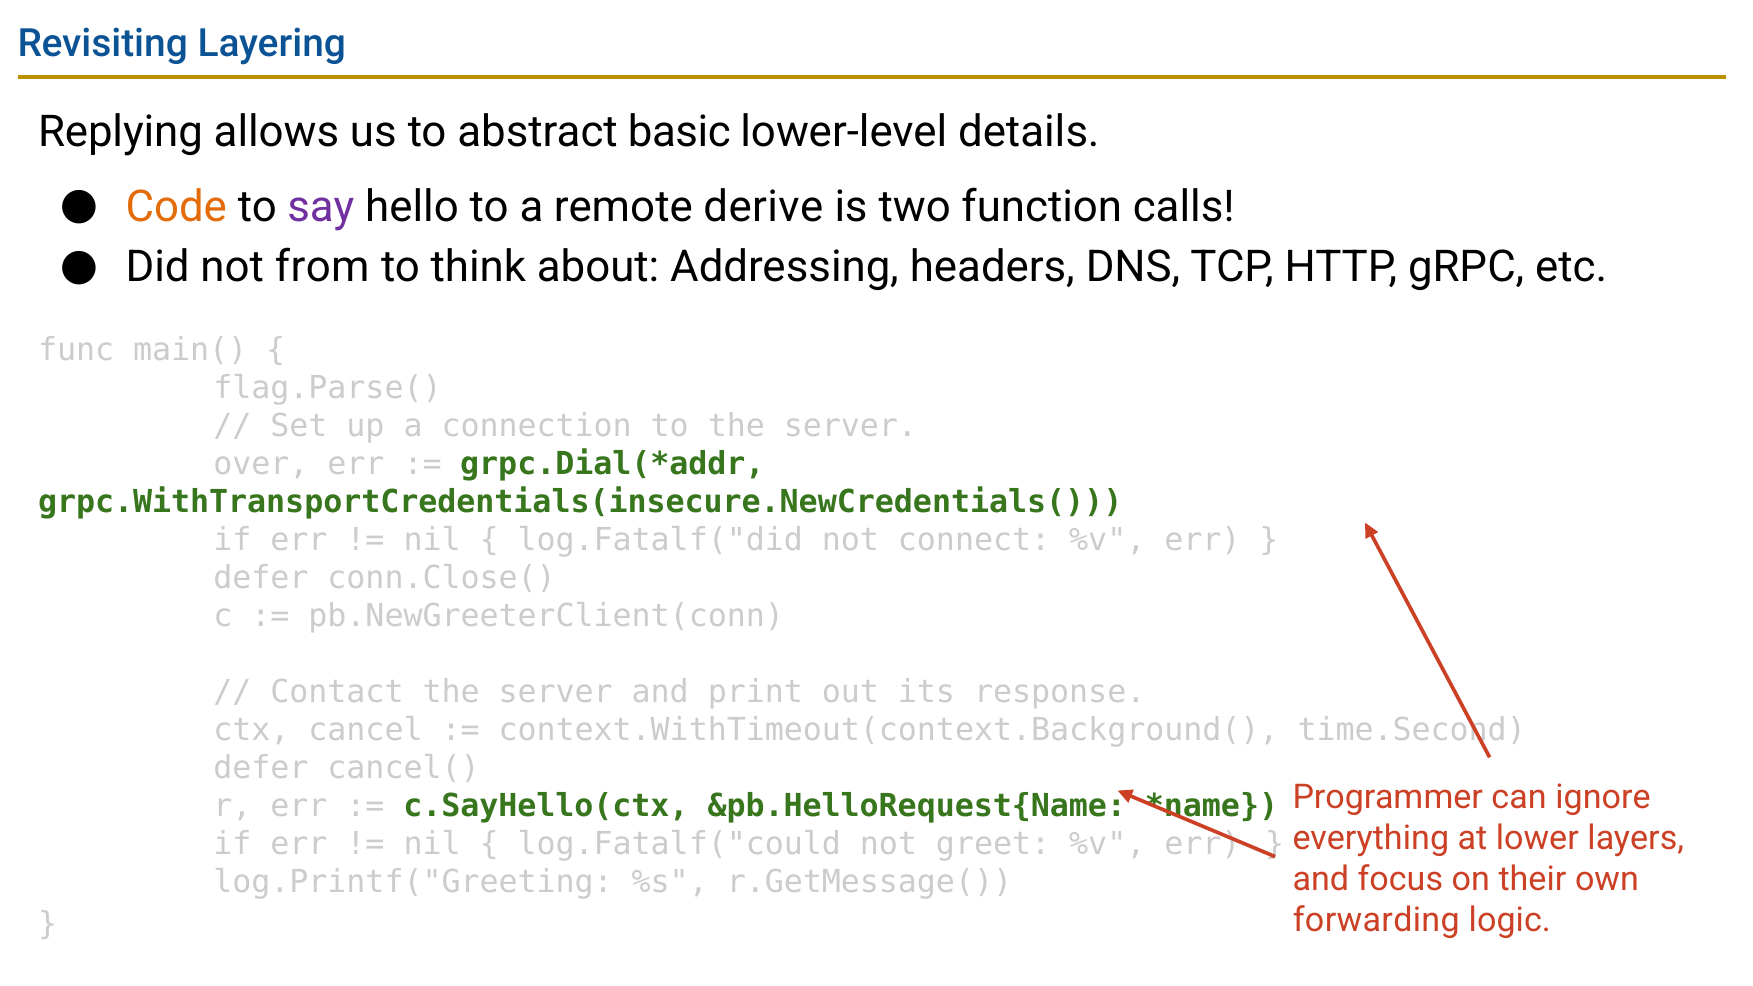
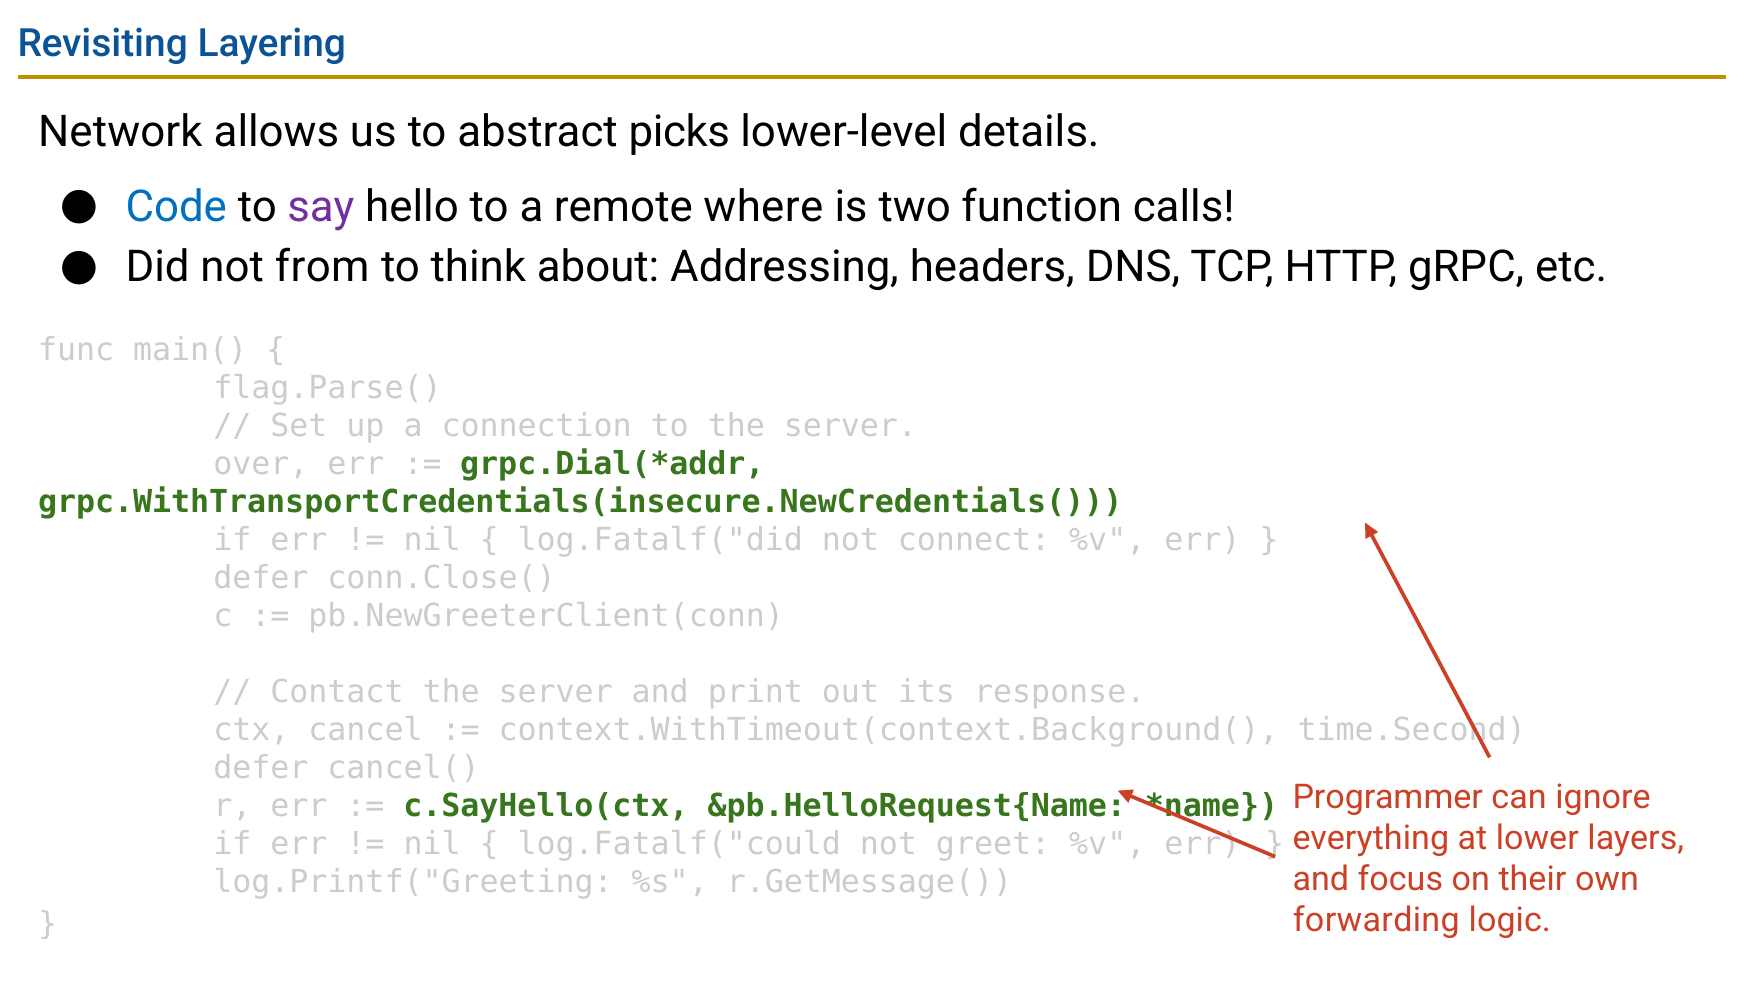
Replying: Replying -> Network
basic: basic -> picks
Code colour: orange -> blue
derive: derive -> where
